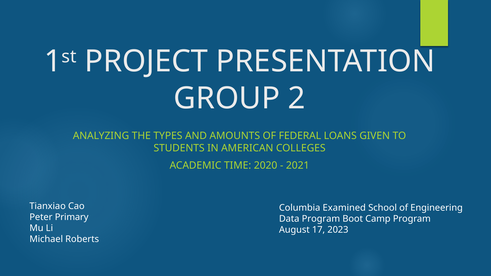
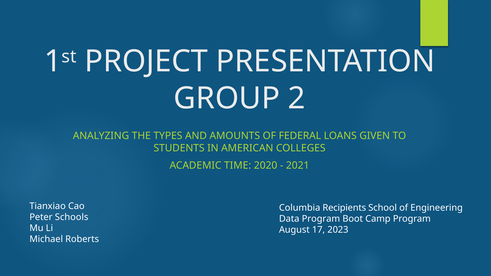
Examined: Examined -> Recipients
Primary: Primary -> Schools
